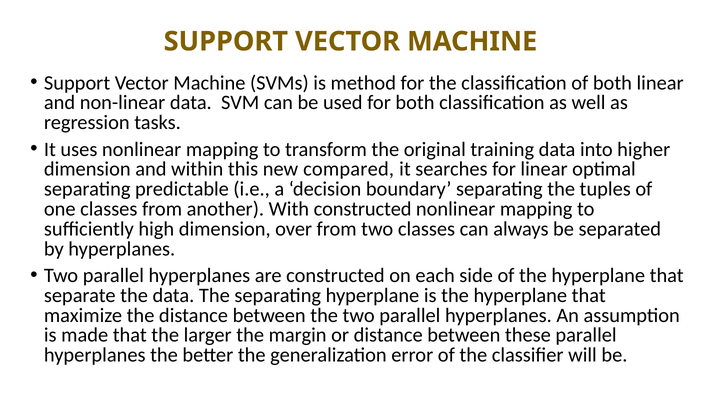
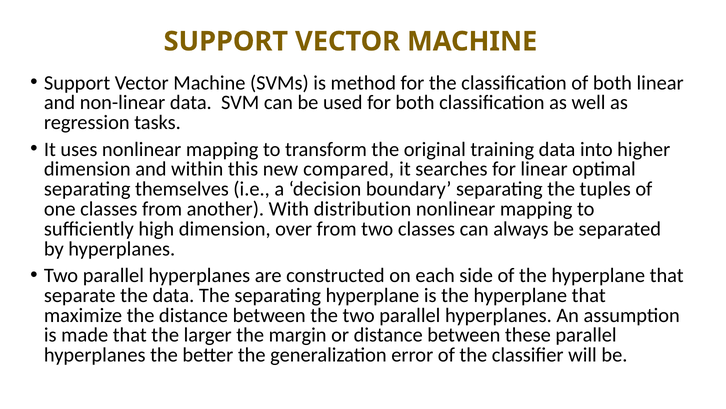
predictable: predictable -> themselves
With constructed: constructed -> distribution
